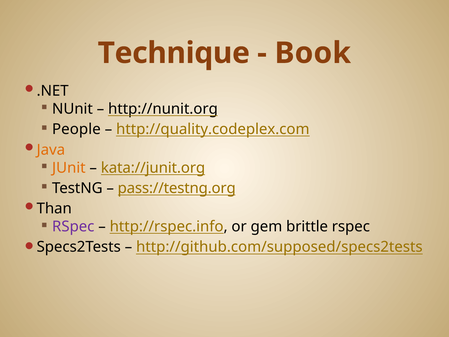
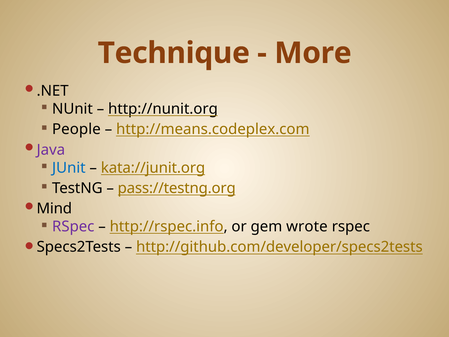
Book: Book -> More
http://quality.codeplex.com: http://quality.codeplex.com -> http://means.codeplex.com
Java colour: orange -> purple
JUnit colour: orange -> blue
Than: Than -> Mind
brittle: brittle -> wrote
http://github.com/supposed/specs2tests: http://github.com/supposed/specs2tests -> http://github.com/developer/specs2tests
